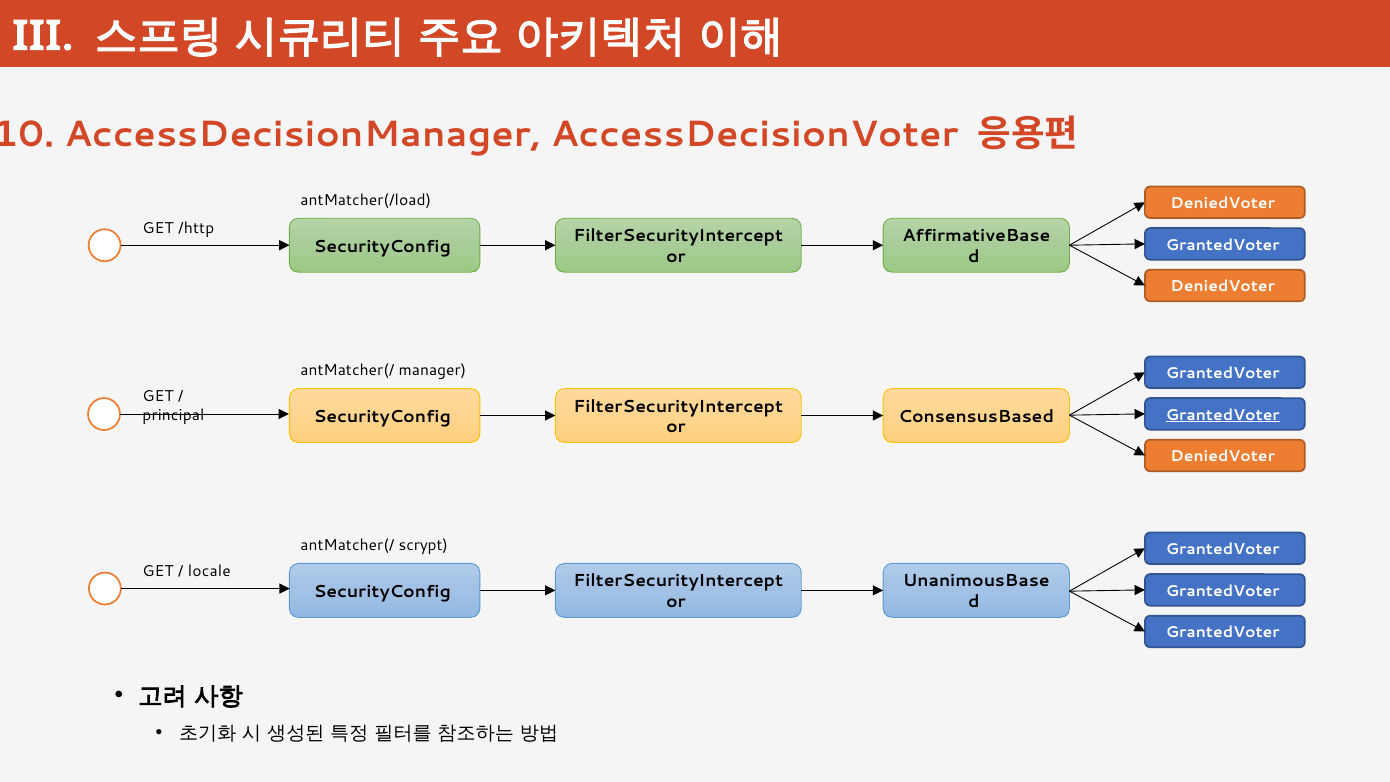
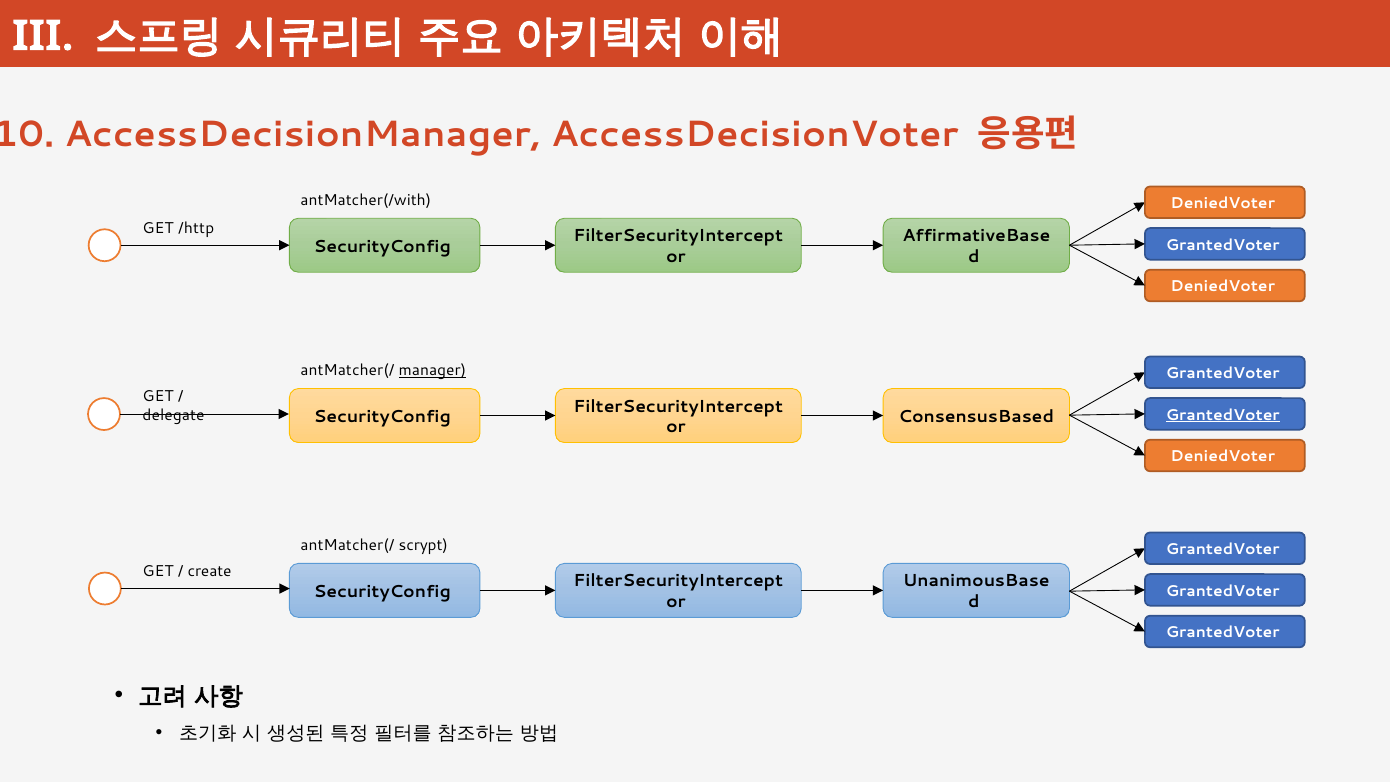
antMatcher(/load: antMatcher(/load -> antMatcher(/with
manager underline: none -> present
principal: principal -> delegate
locale: locale -> create
